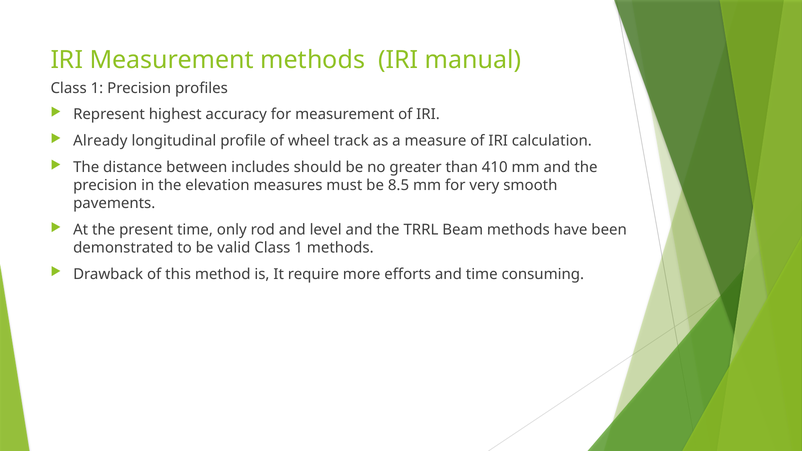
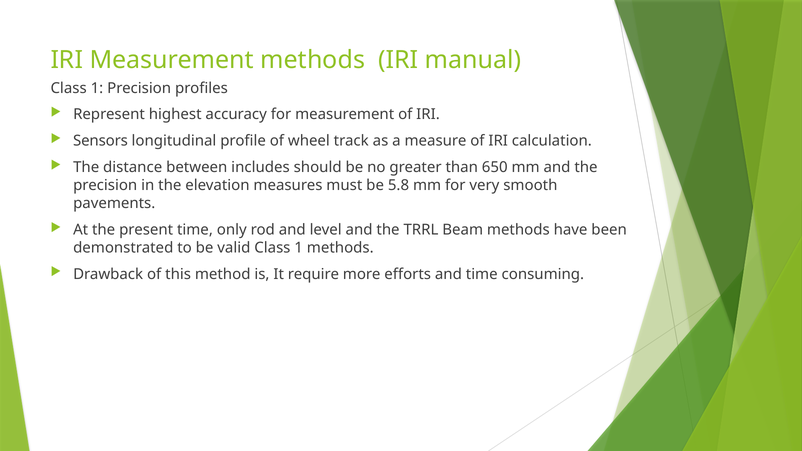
Already: Already -> Sensors
410: 410 -> 650
8.5: 8.5 -> 5.8
